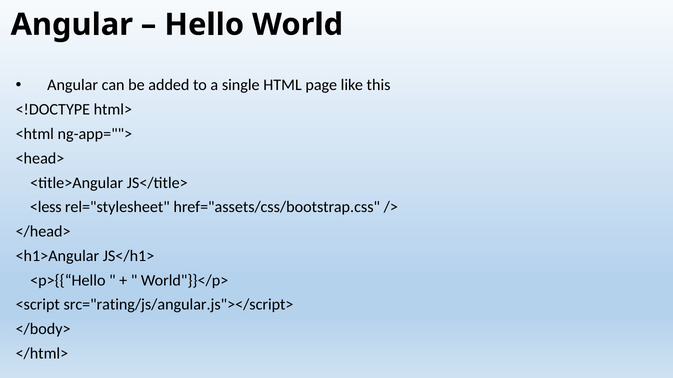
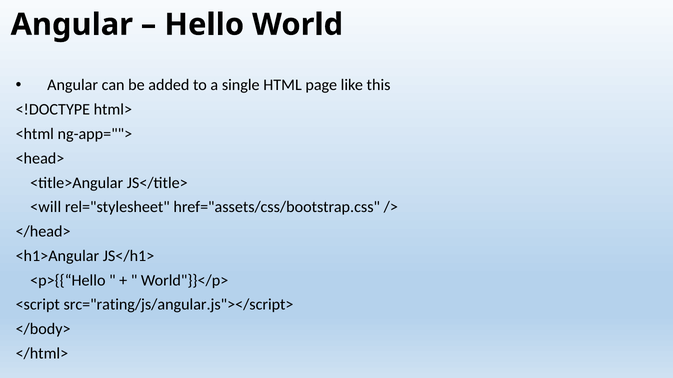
<less: <less -> <will
